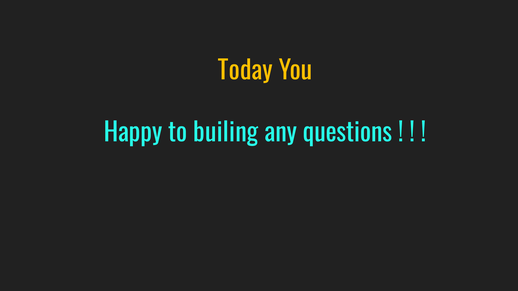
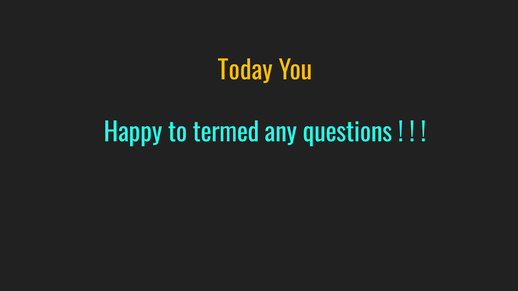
builing: builing -> termed
